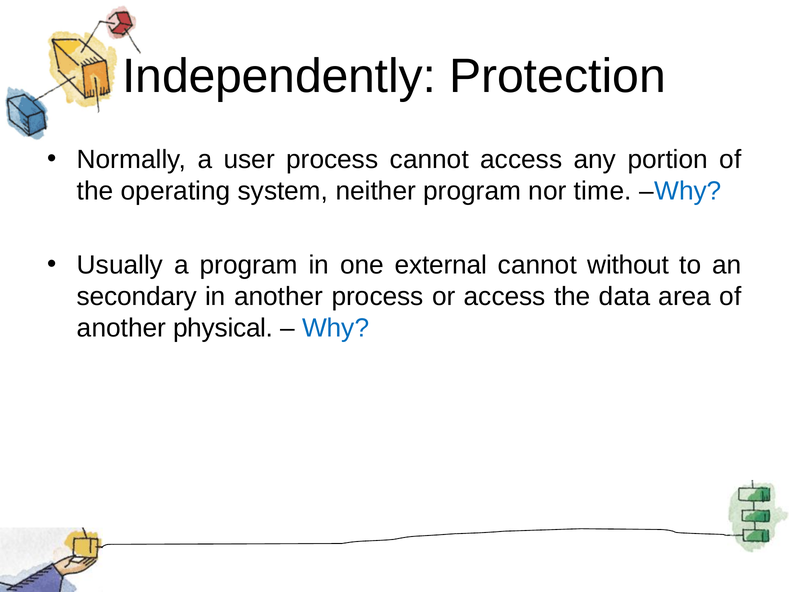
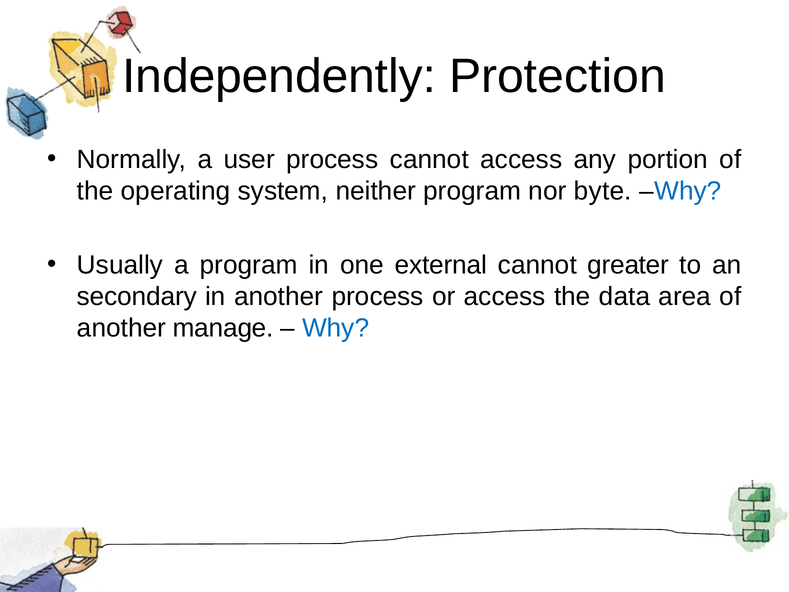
time: time -> byte
without: without -> greater
physical: physical -> manage
